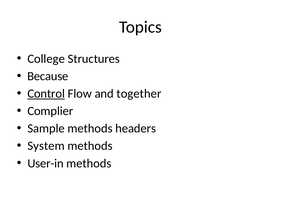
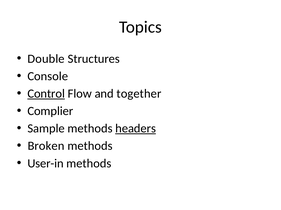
College: College -> Double
Because: Because -> Console
headers underline: none -> present
System: System -> Broken
